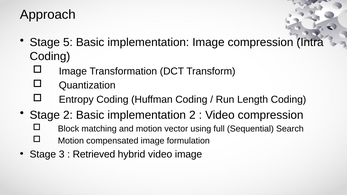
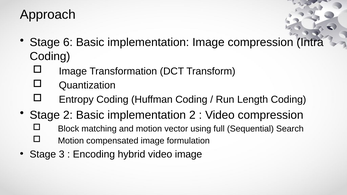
5: 5 -> 6
Retrieved: Retrieved -> Encoding
